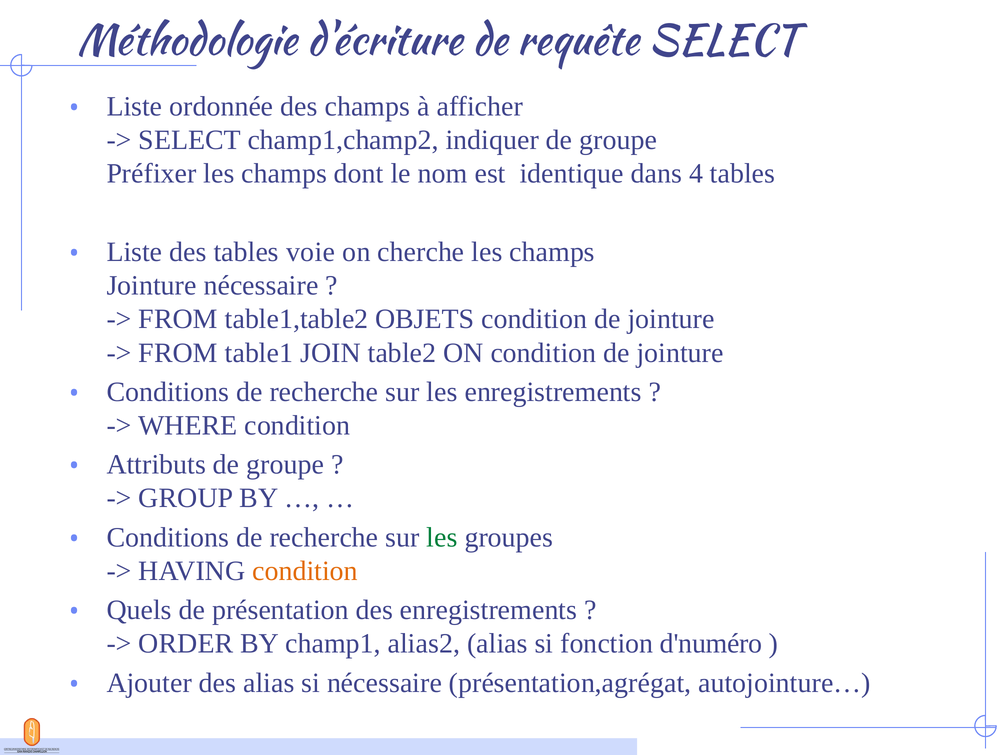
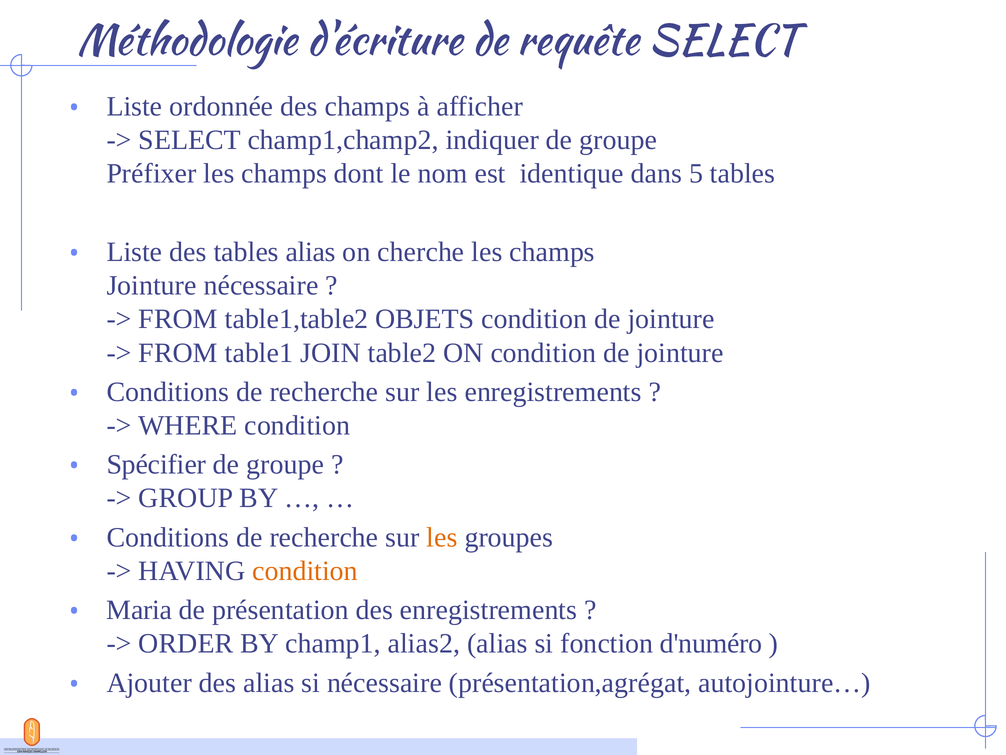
4: 4 -> 5
tables voie: voie -> alias
Attributs: Attributs -> Spécifier
les at (442, 537) colour: green -> orange
Quels: Quels -> Maria
